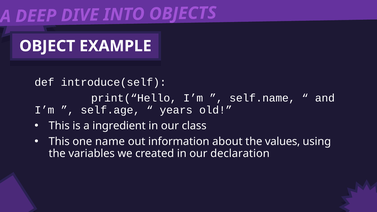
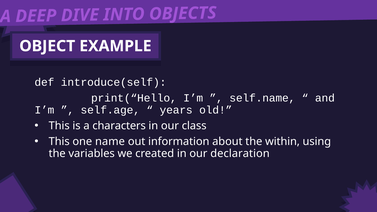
ingredient: ingredient -> characters
values: values -> within
